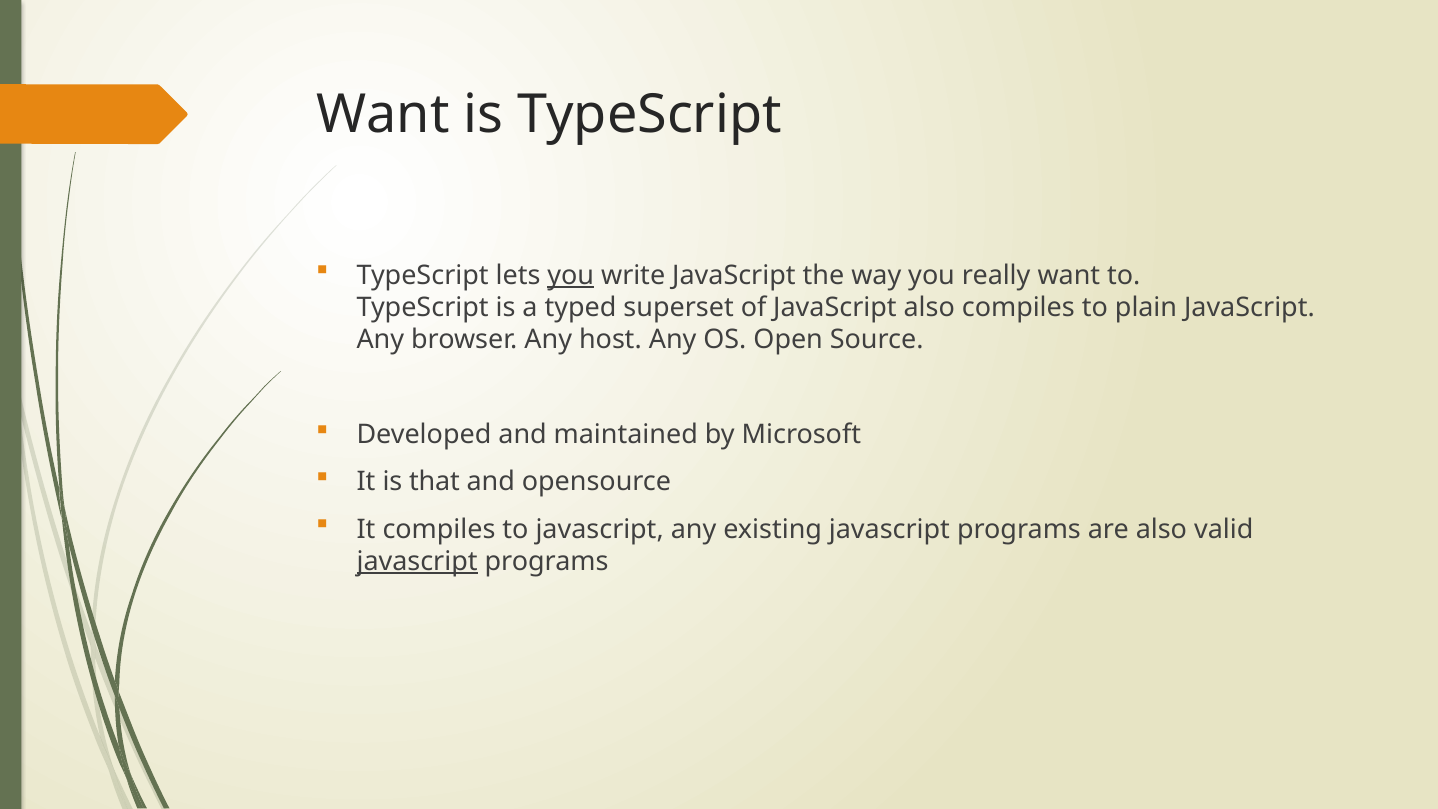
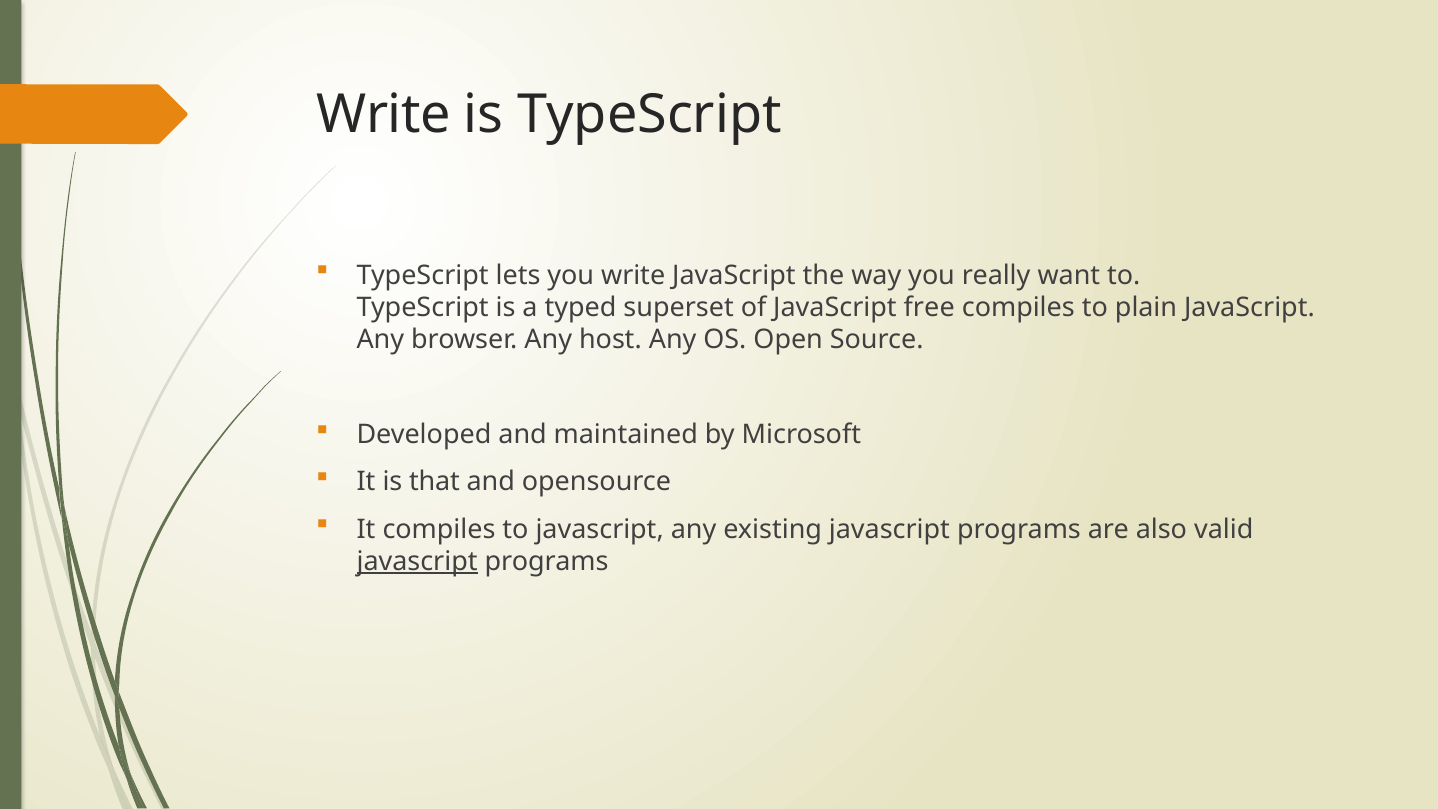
Want at (383, 115): Want -> Write
you at (571, 275) underline: present -> none
JavaScript also: also -> free
